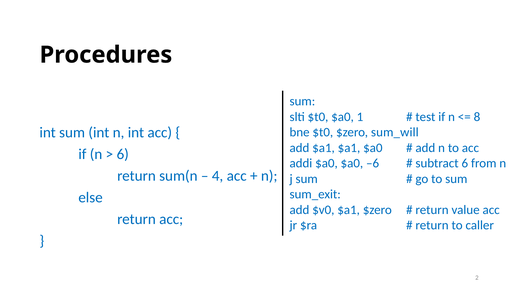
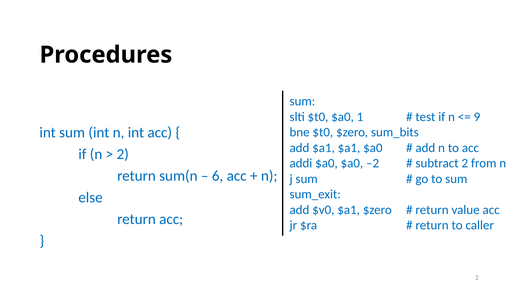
8: 8 -> 9
sum_will: sum_will -> sum_bits
6 at (123, 154): 6 -> 2
–6: –6 -> –2
subtract 6: 6 -> 2
4: 4 -> 6
